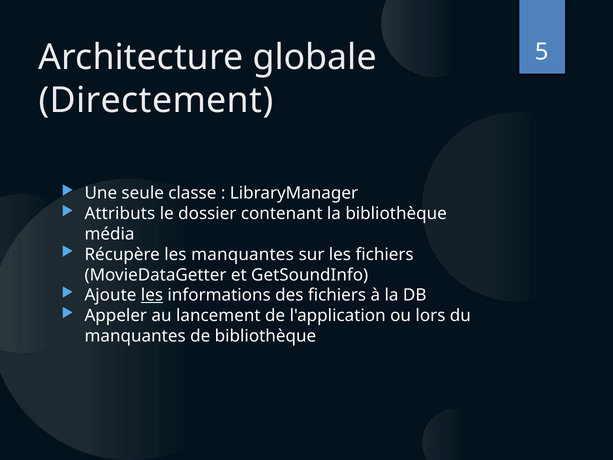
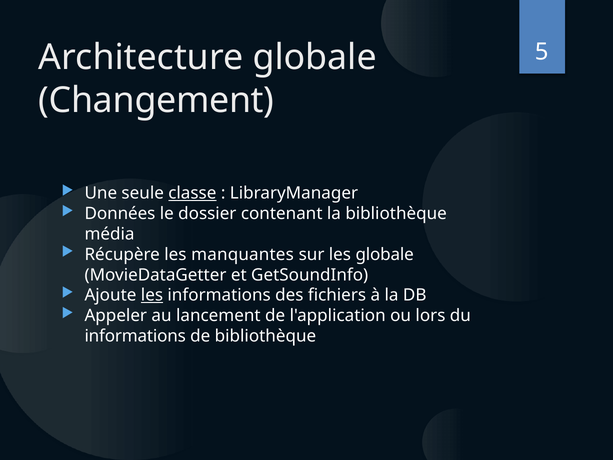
Directement: Directement -> Changement
classe underline: none -> present
Attributs: Attributs -> Données
les fichiers: fichiers -> globale
manquantes at (135, 336): manquantes -> informations
